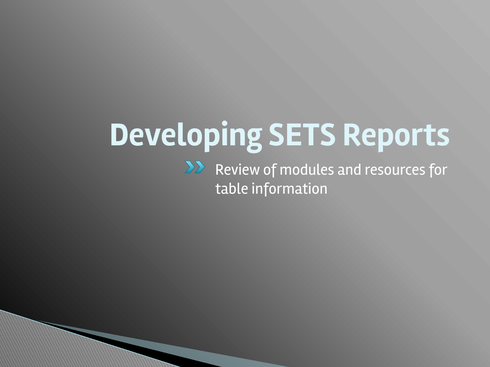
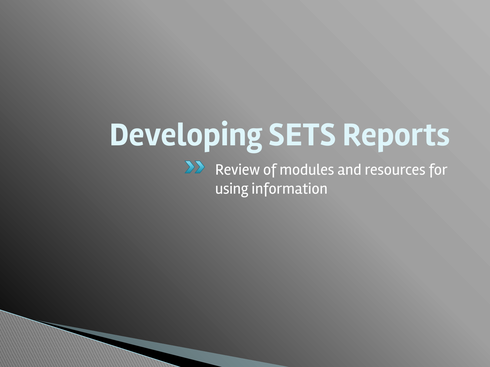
table: table -> using
